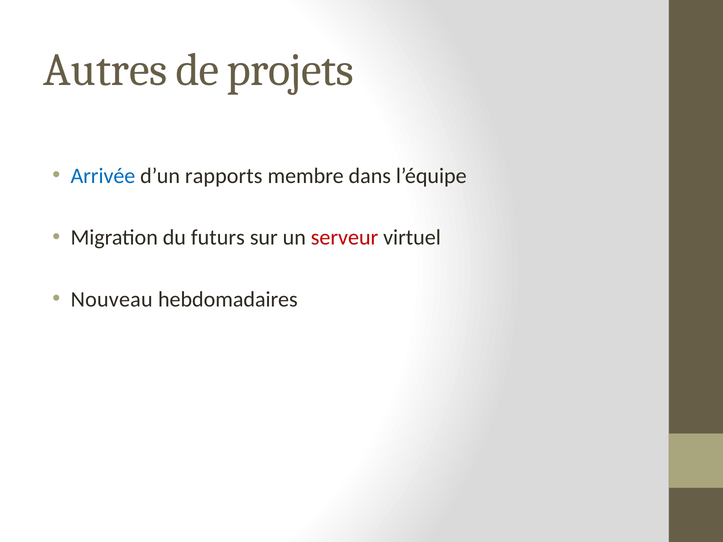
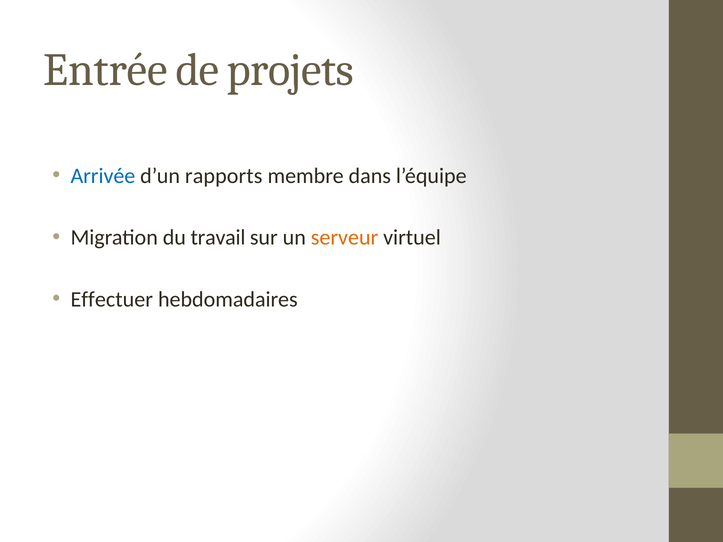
Autres: Autres -> Entrée
futurs: futurs -> travail
serveur colour: red -> orange
Nouveau: Nouveau -> Effectuer
